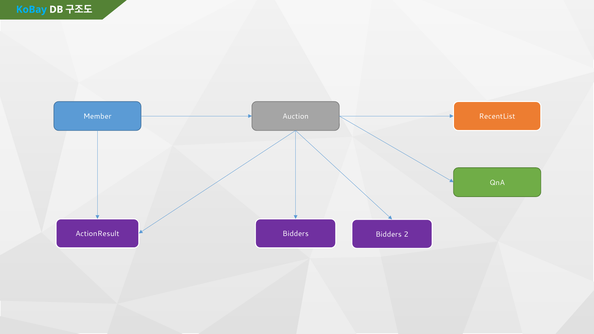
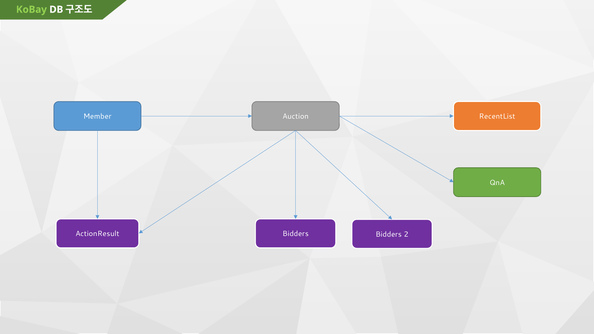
KoBay colour: light blue -> light green
